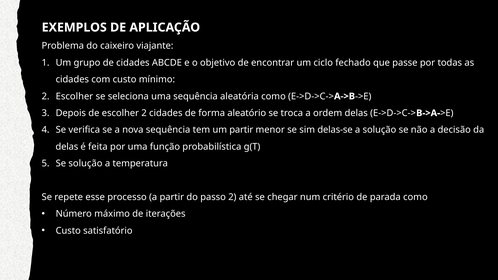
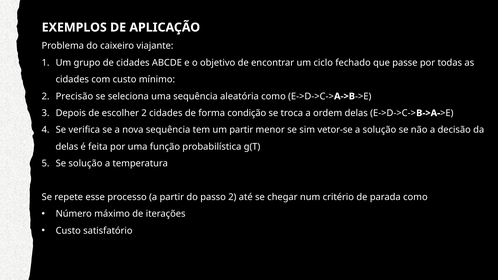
2 Escolher: Escolher -> Precisão
aleatório: aleatório -> condição
delas-se: delas-se -> vetor-se
